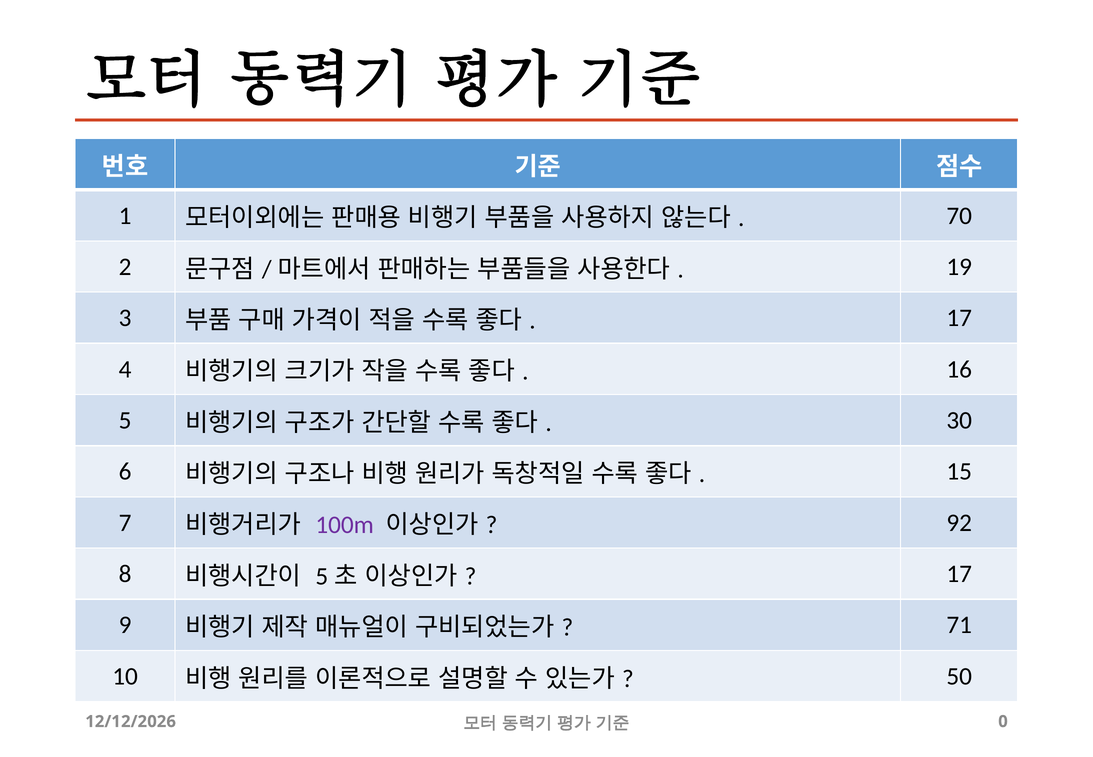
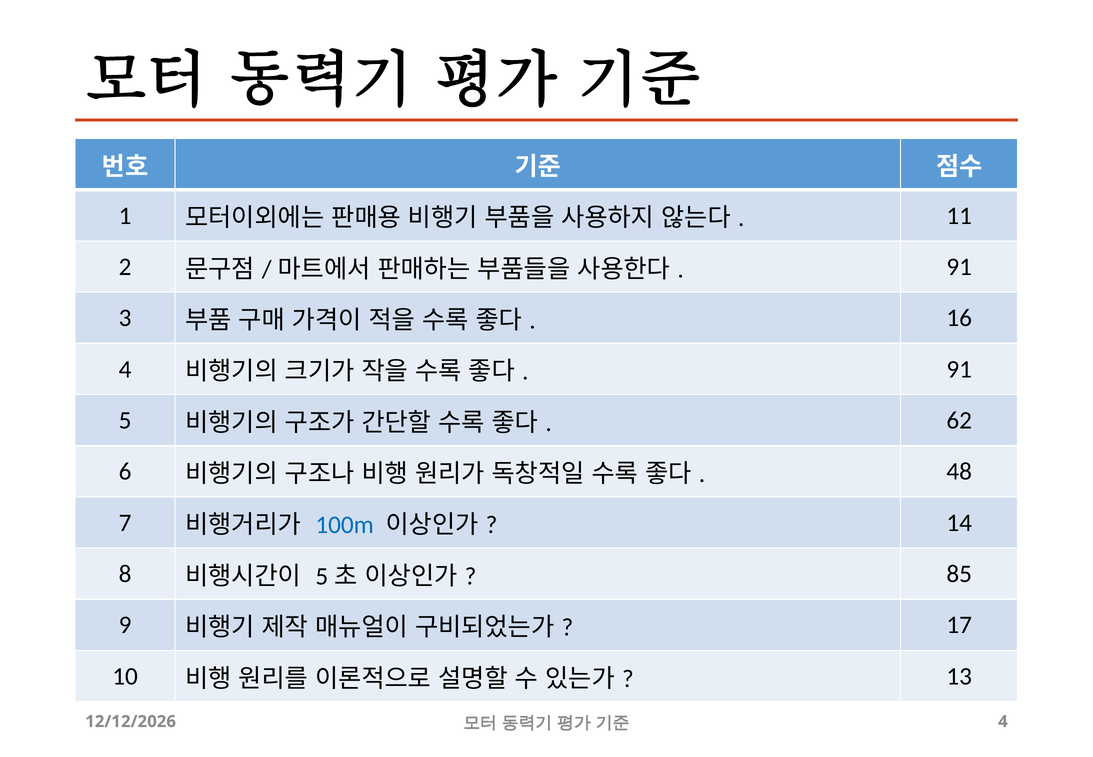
70: 70 -> 11
19 at (959, 267): 19 -> 91
17 at (959, 318): 17 -> 16
16 at (959, 369): 16 -> 91
30: 30 -> 62
15: 15 -> 48
100m colour: purple -> blue
92: 92 -> 14
17 at (959, 574): 17 -> 85
71: 71 -> 17
50: 50 -> 13
0 at (1003, 721): 0 -> 4
